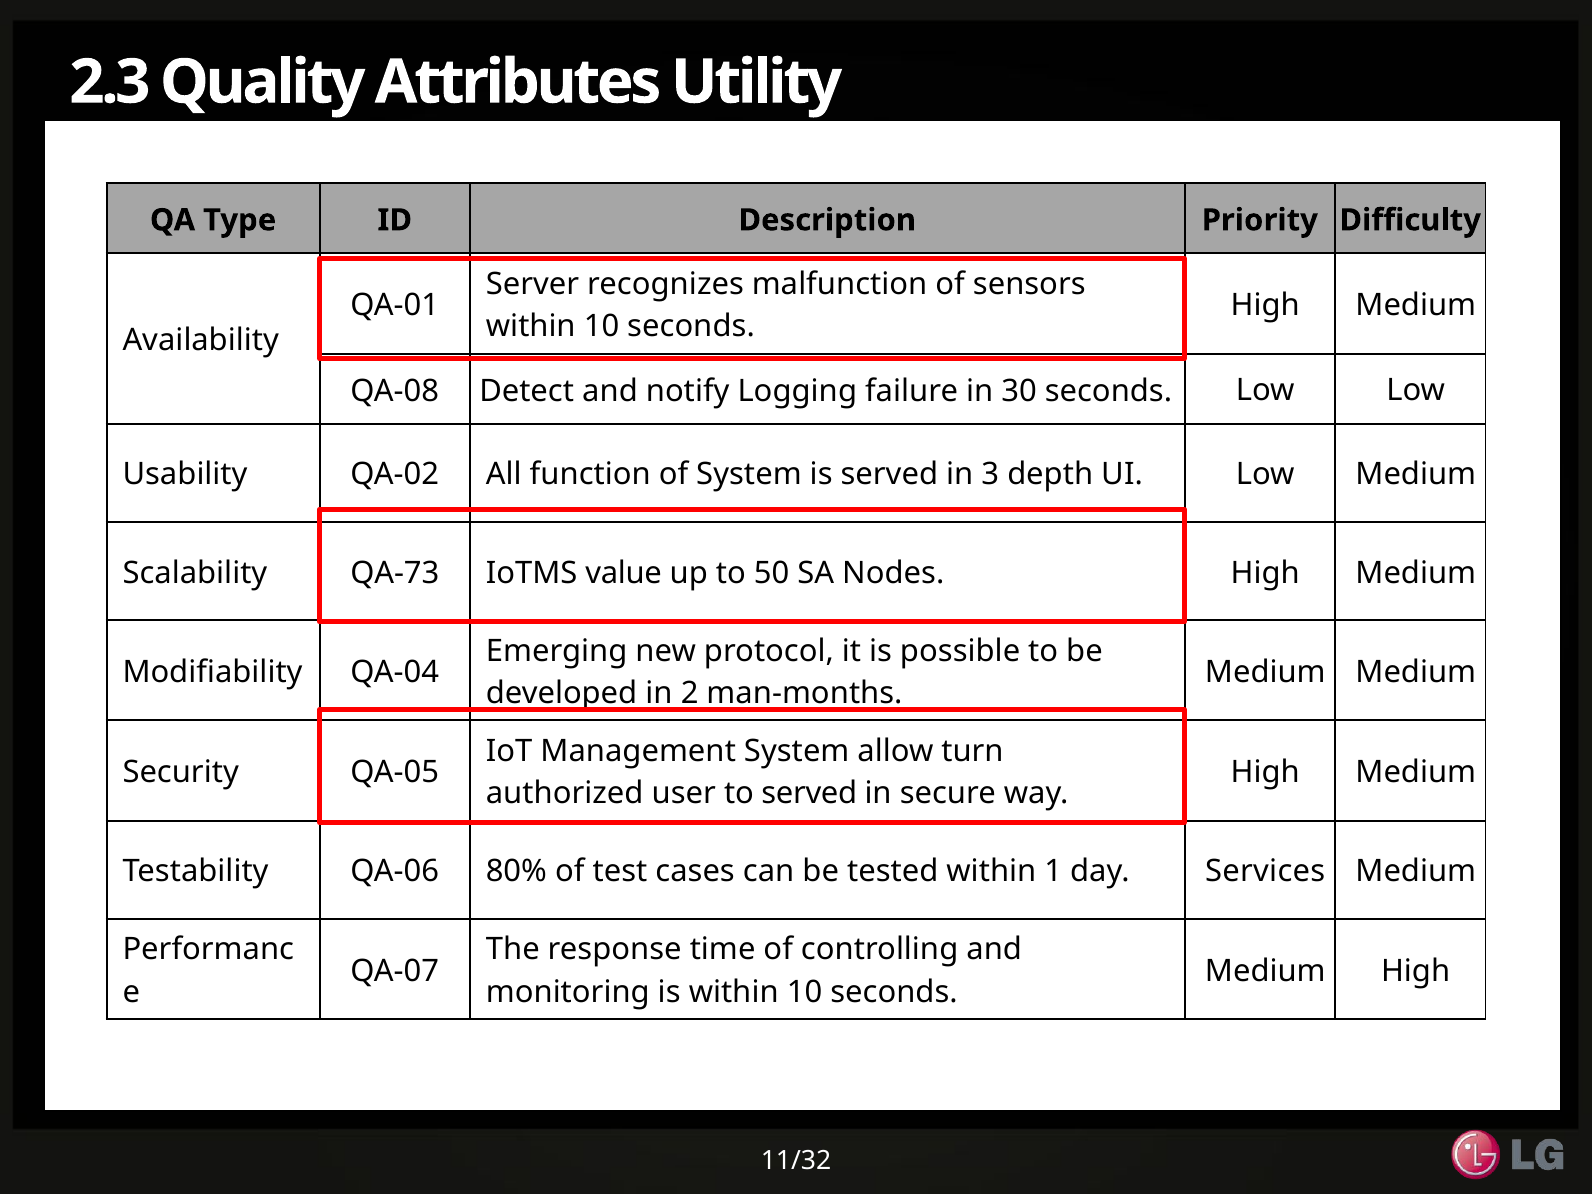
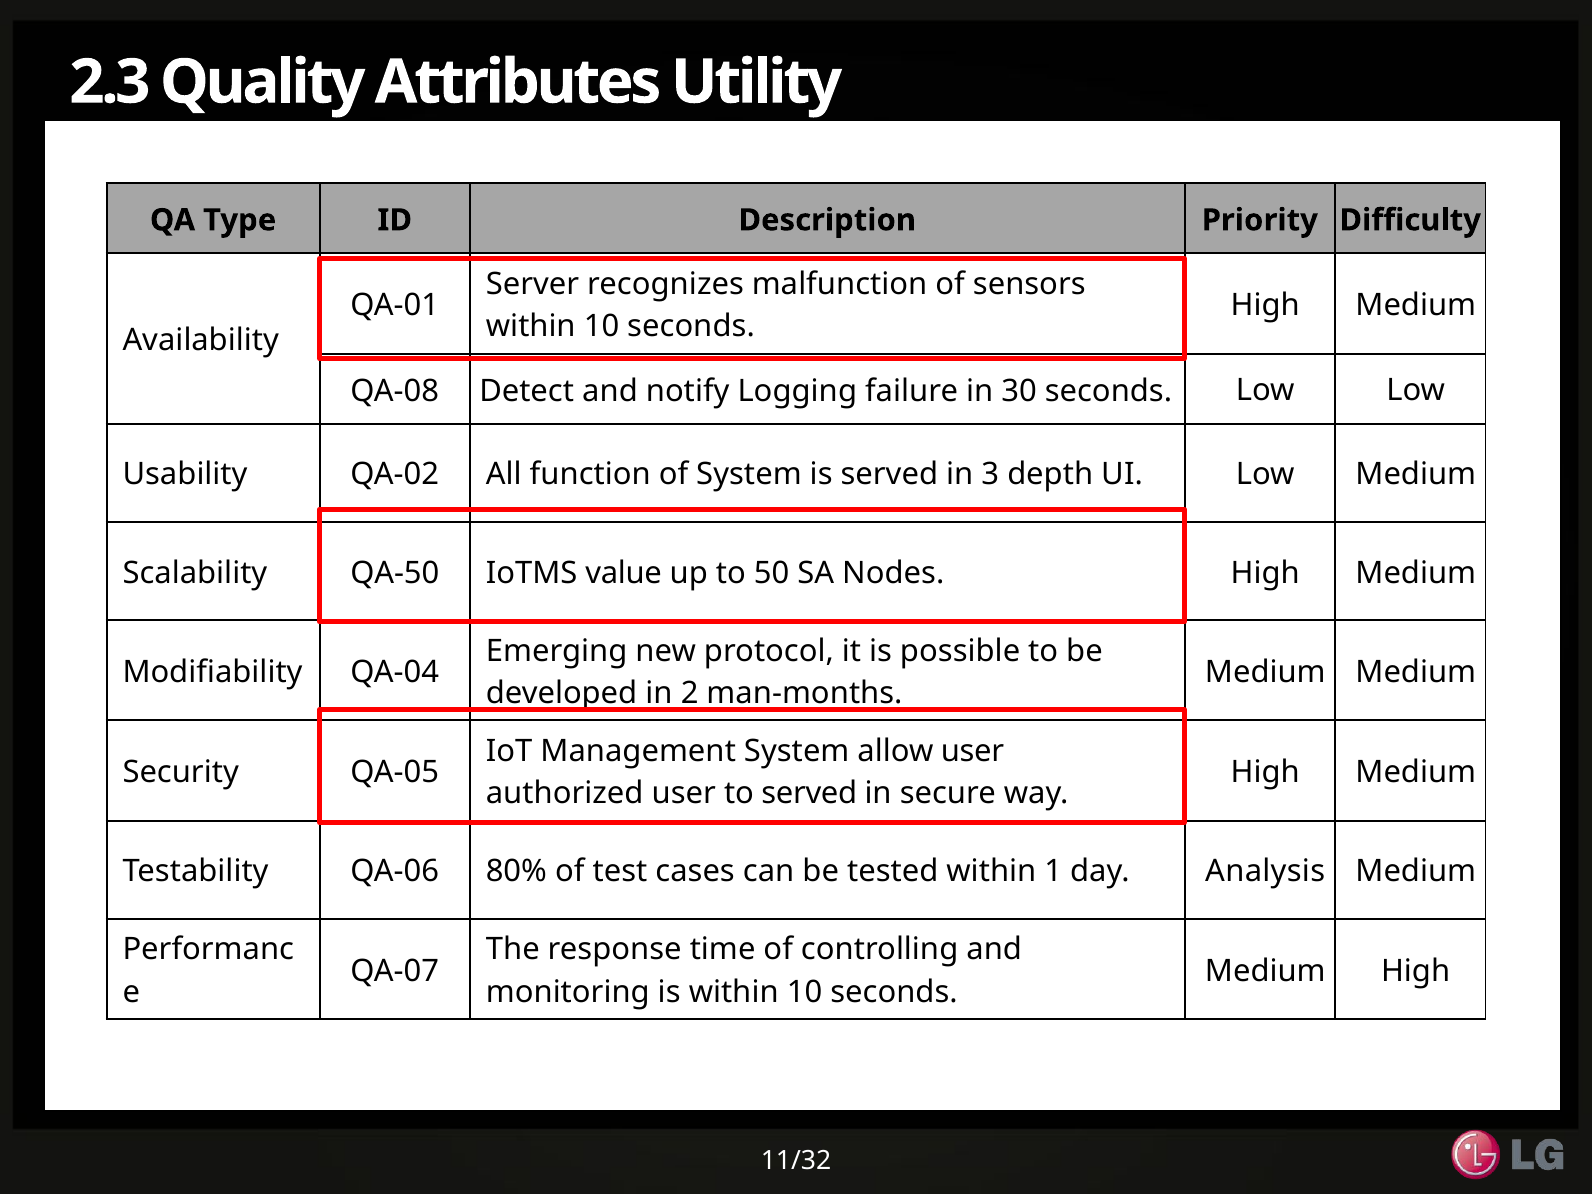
QA-73: QA-73 -> QA-50
allow turn: turn -> user
Services: Services -> Analysis
